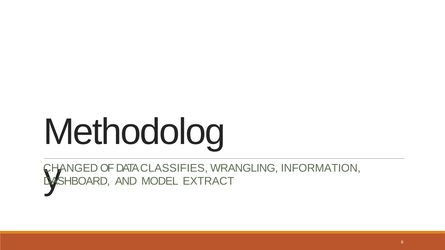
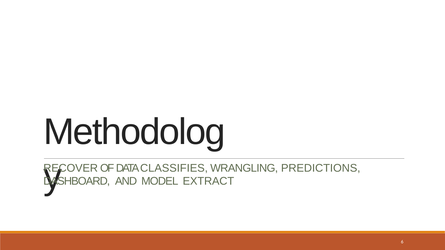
CHANGED: CHANGED -> RECOVER
INFORMATION: INFORMATION -> PREDICTIONS
